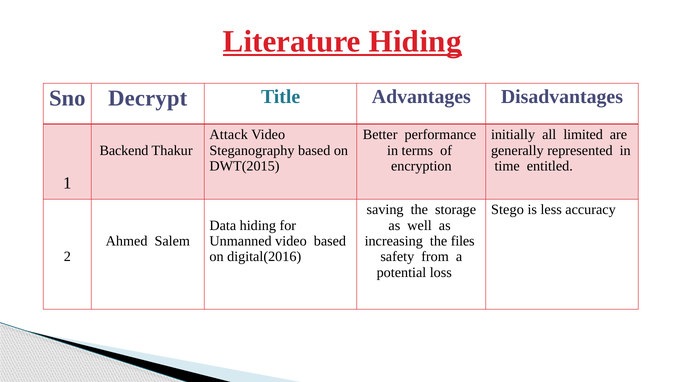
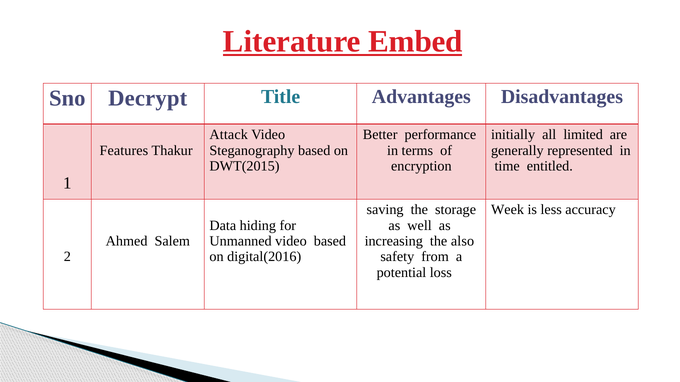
Literature Hiding: Hiding -> Embed
Backend: Backend -> Features
Stego: Stego -> Week
files: files -> also
